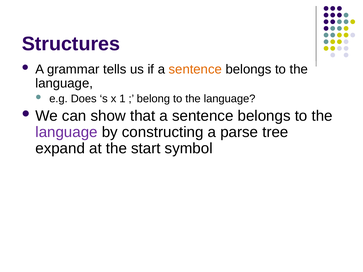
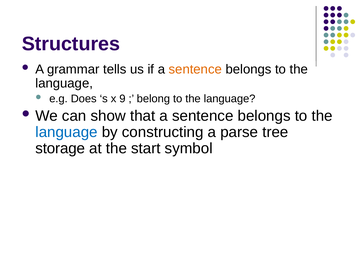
1: 1 -> 9
language at (66, 132) colour: purple -> blue
expand: expand -> storage
